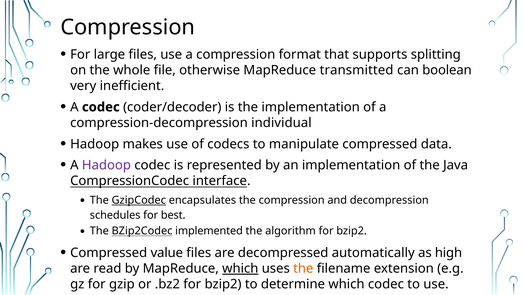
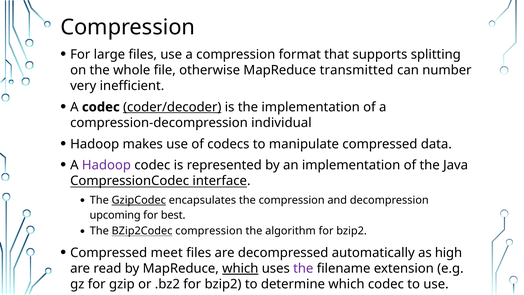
boolean: boolean -> number
coder/decoder underline: none -> present
schedules: schedules -> upcoming
BZip2Codec implemented: implemented -> compression
value: value -> meet
the at (303, 268) colour: orange -> purple
